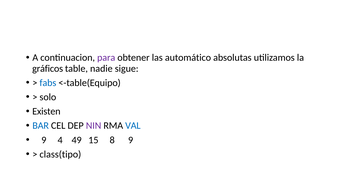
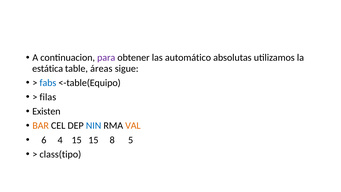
gráficos: gráficos -> estática
nadie: nadie -> áreas
solo: solo -> filas
BAR colour: blue -> orange
NIN colour: purple -> blue
VAL colour: blue -> orange
9 at (44, 140): 9 -> 6
4 49: 49 -> 15
8 9: 9 -> 5
